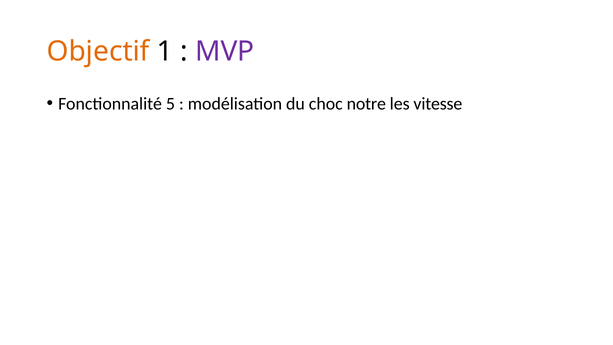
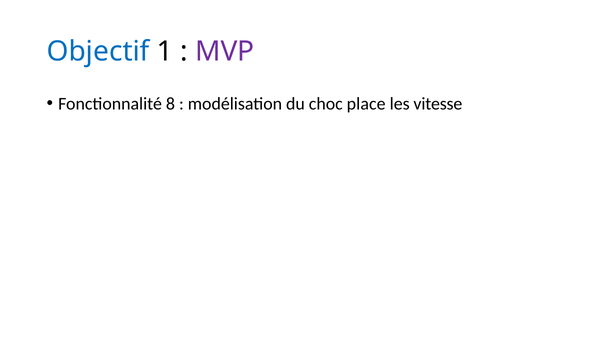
Objectif colour: orange -> blue
5: 5 -> 8
notre: notre -> place
